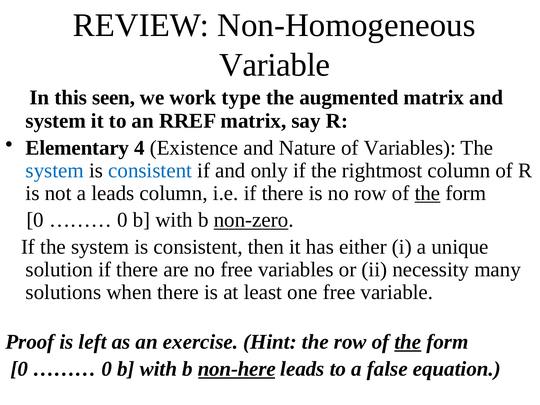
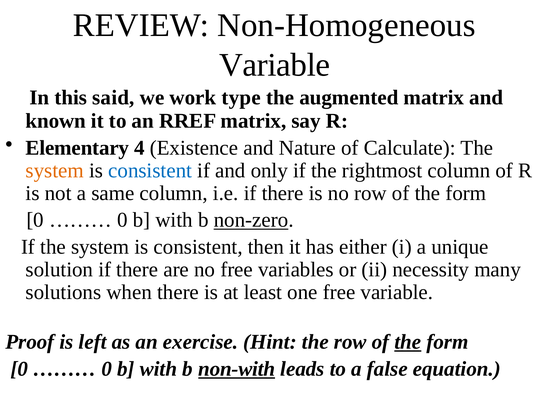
seen: seen -> said
system at (56, 121): system -> known
of Variables: Variables -> Calculate
system at (55, 170) colour: blue -> orange
a leads: leads -> same
the at (427, 193) underline: present -> none
non-here: non-here -> non-with
